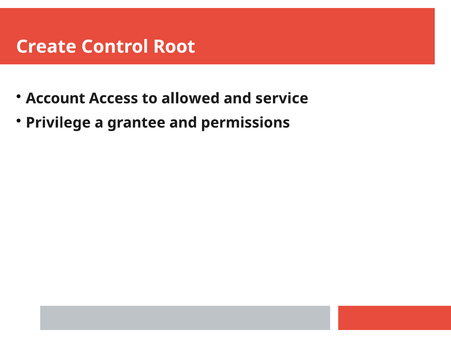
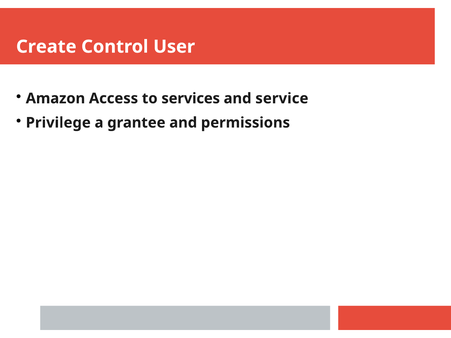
Root: Root -> User
Account: Account -> Amazon
allowed: allowed -> services
